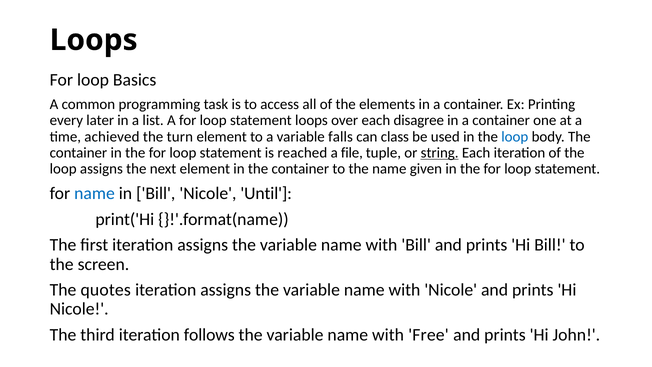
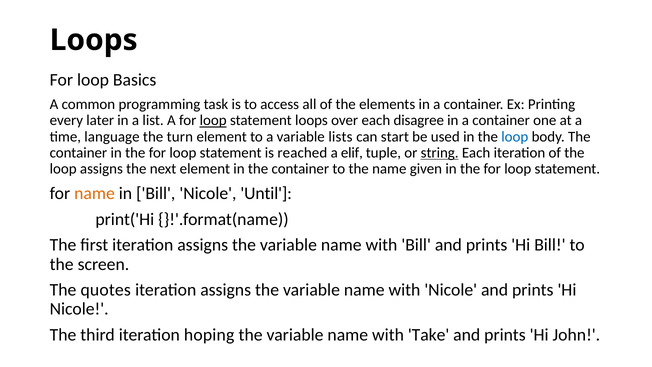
loop at (213, 120) underline: none -> present
achieved: achieved -> language
falls: falls -> lists
class: class -> start
file: file -> elif
name at (94, 193) colour: blue -> orange
follows: follows -> hoping
Free: Free -> Take
